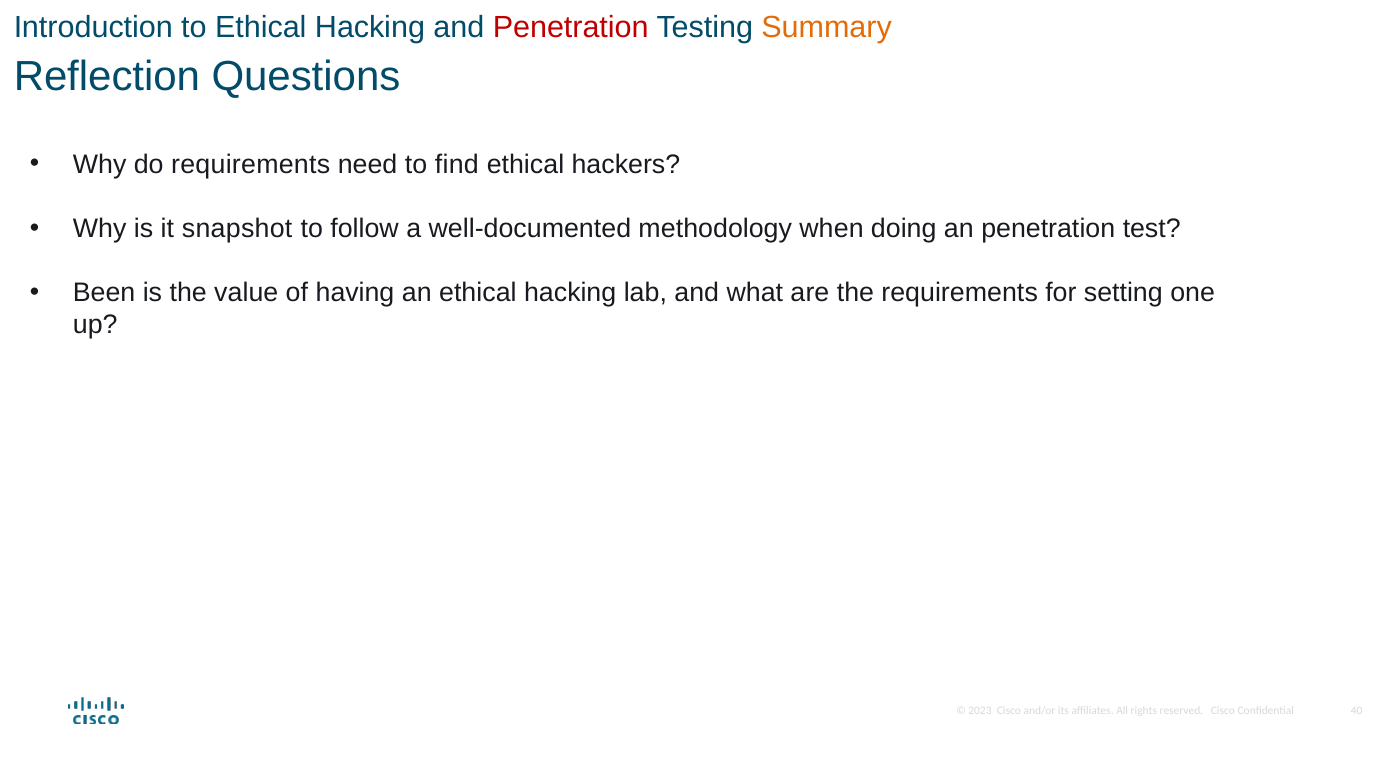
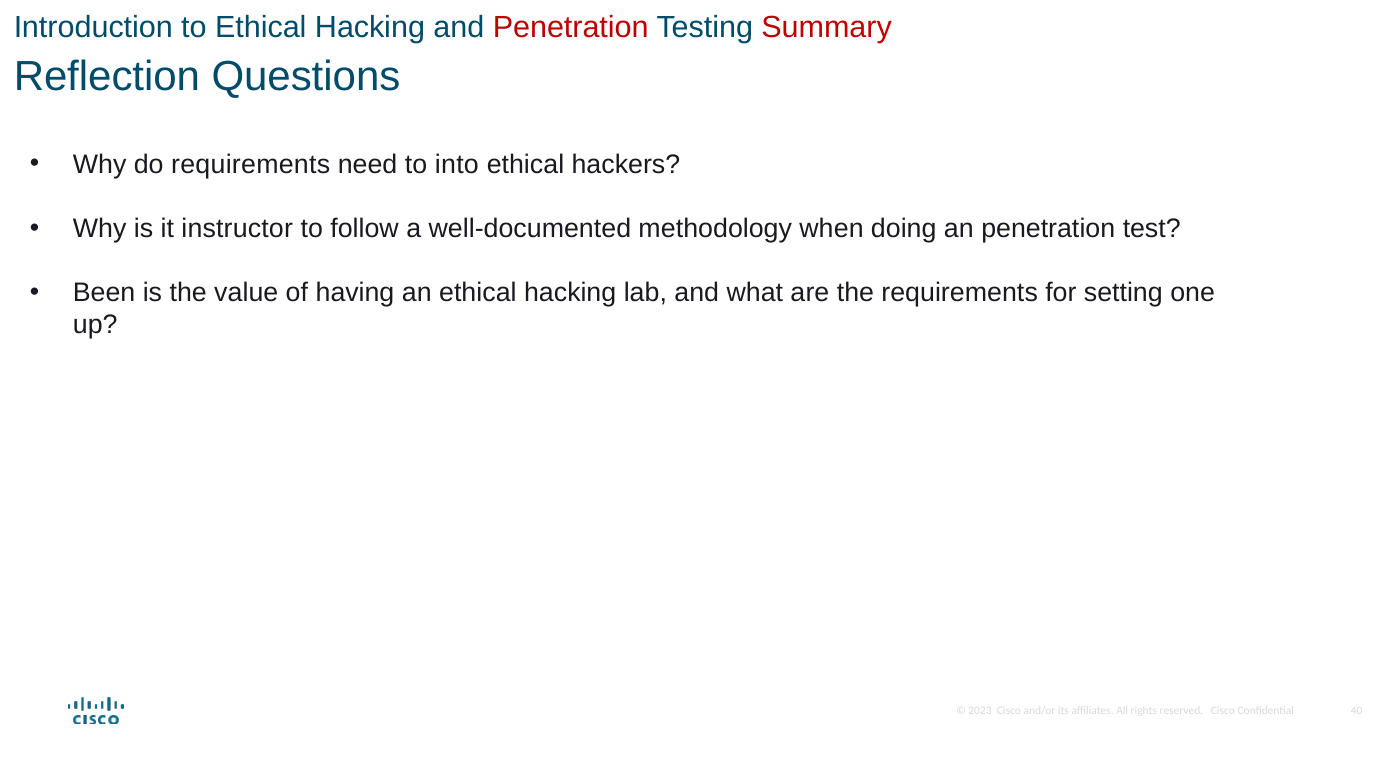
Summary colour: orange -> red
find: find -> into
snapshot: snapshot -> instructor
